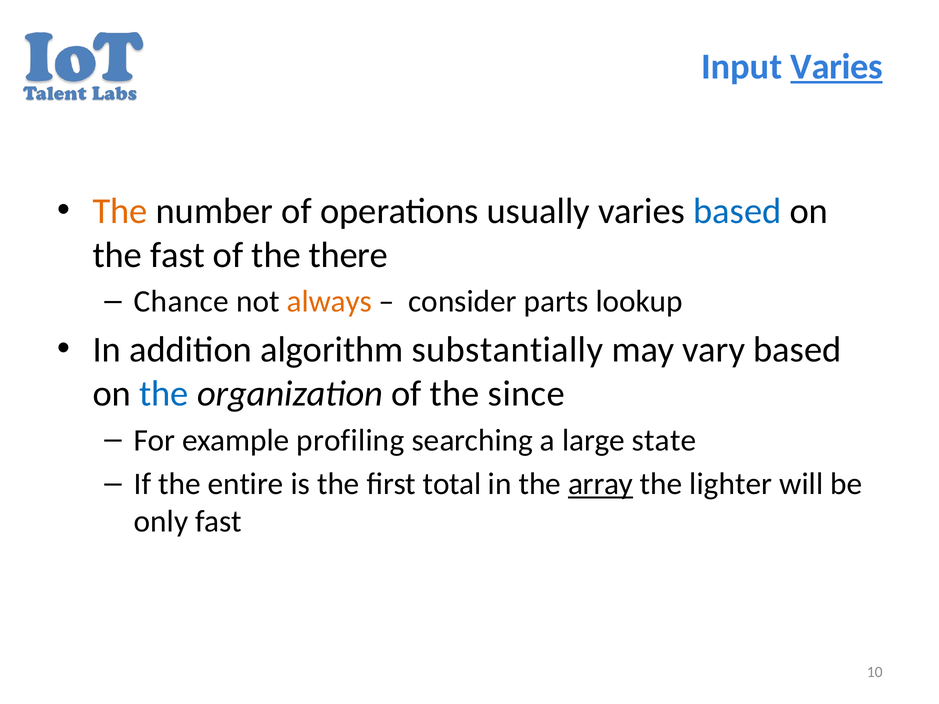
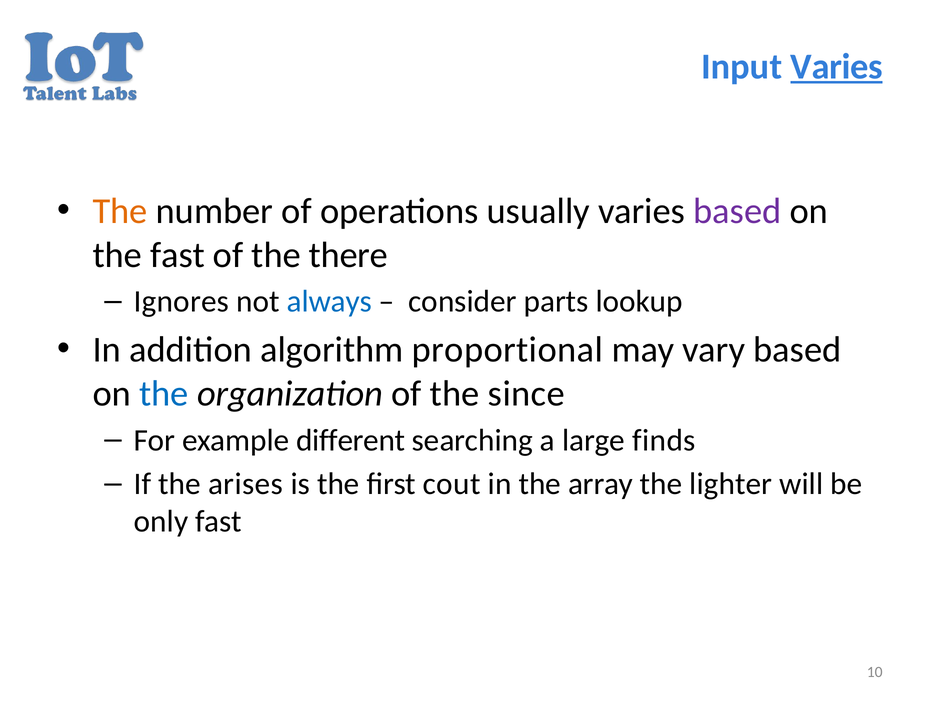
based at (737, 211) colour: blue -> purple
Chance: Chance -> Ignores
always colour: orange -> blue
substantially: substantially -> proportional
profiling: profiling -> different
state: state -> finds
entire: entire -> arises
total: total -> cout
array underline: present -> none
